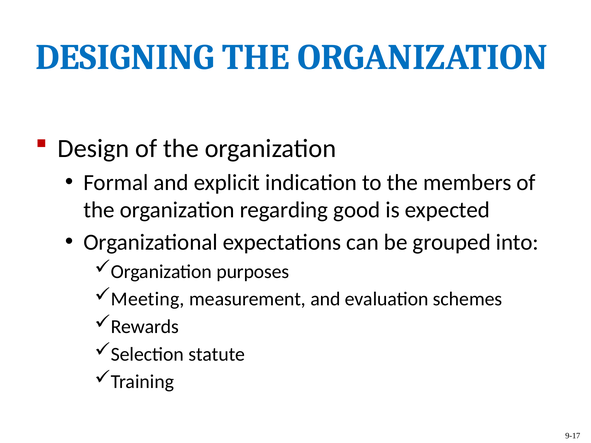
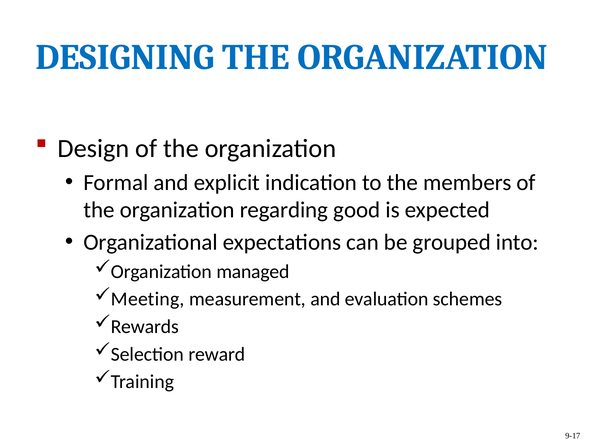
purposes: purposes -> managed
statute: statute -> reward
